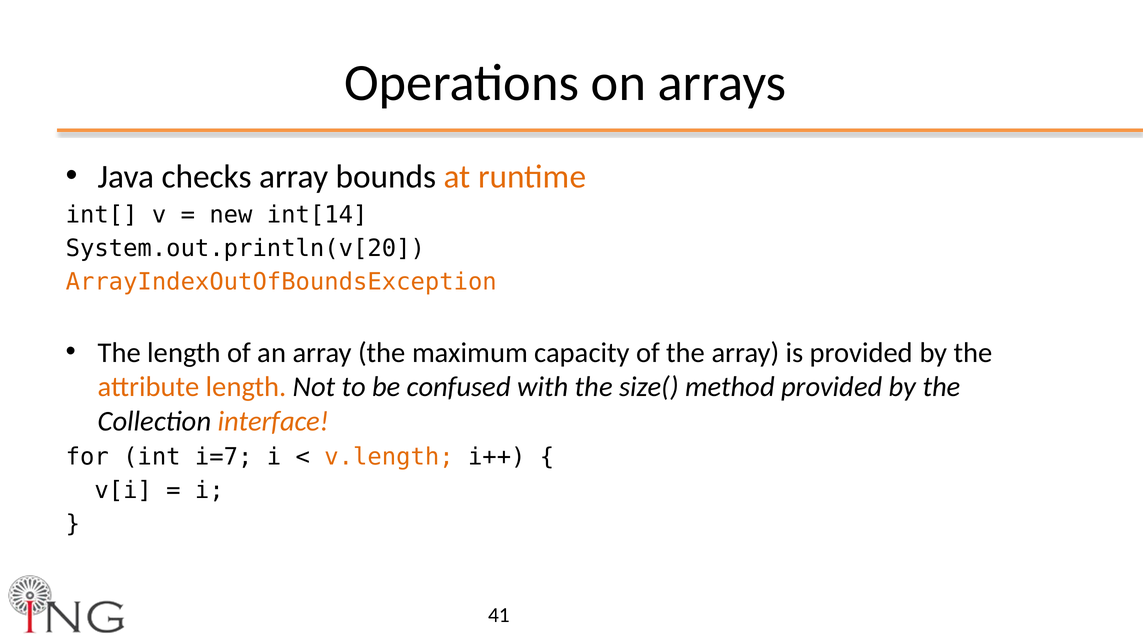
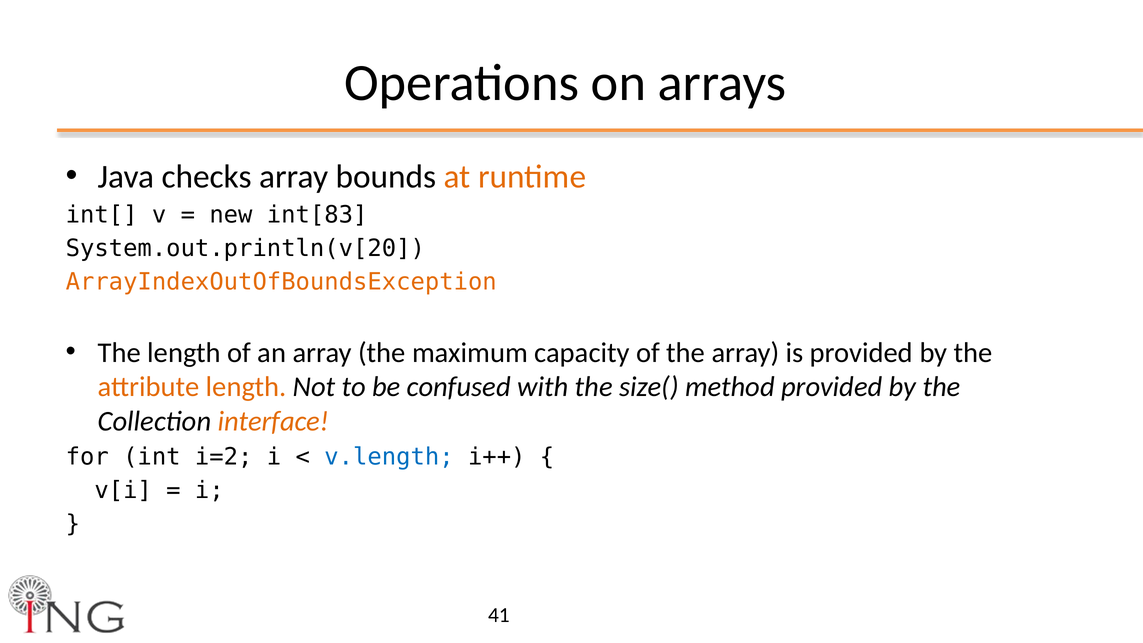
int[14: int[14 -> int[83
i=7: i=7 -> i=2
v.length colour: orange -> blue
